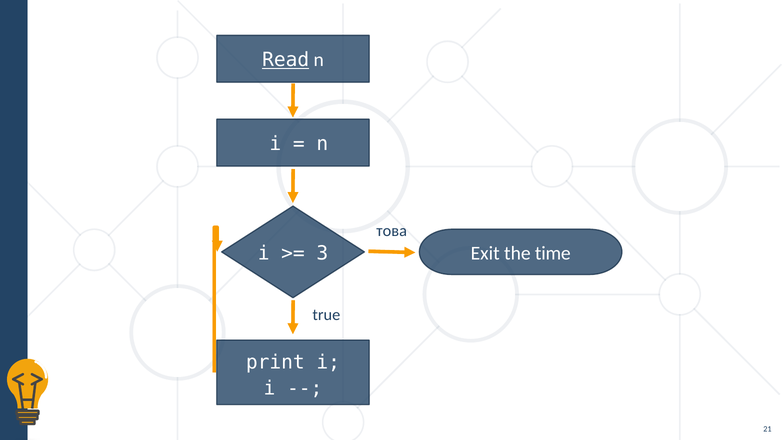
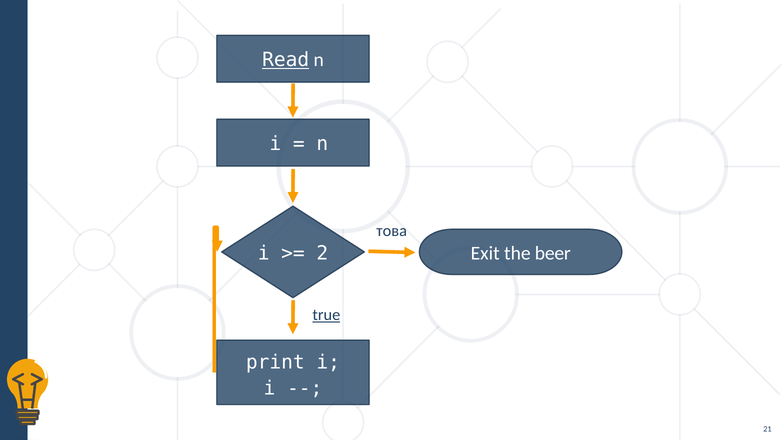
3: 3 -> 2
time: time -> beer
true underline: none -> present
